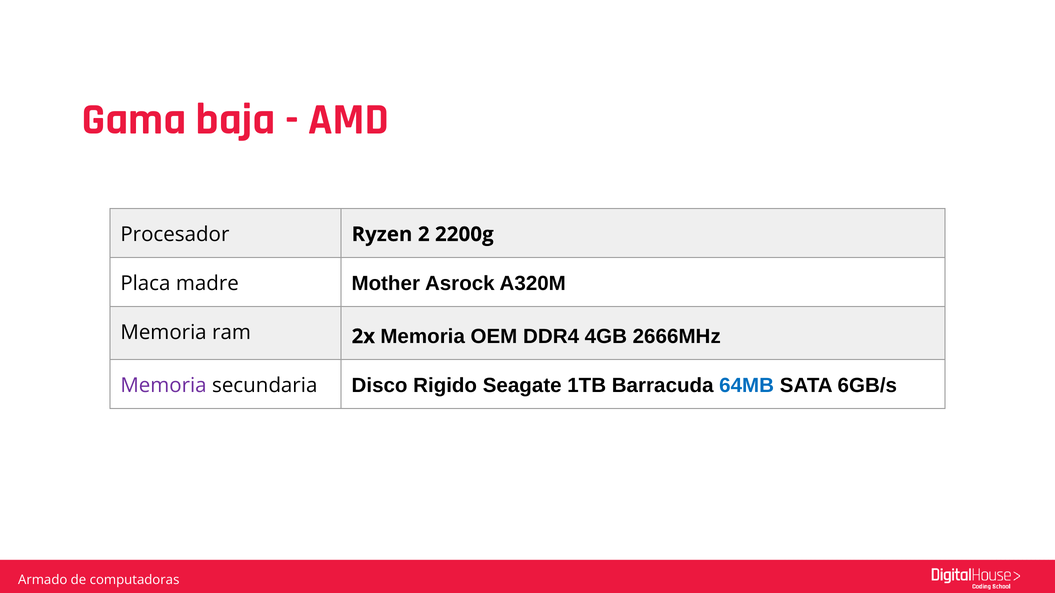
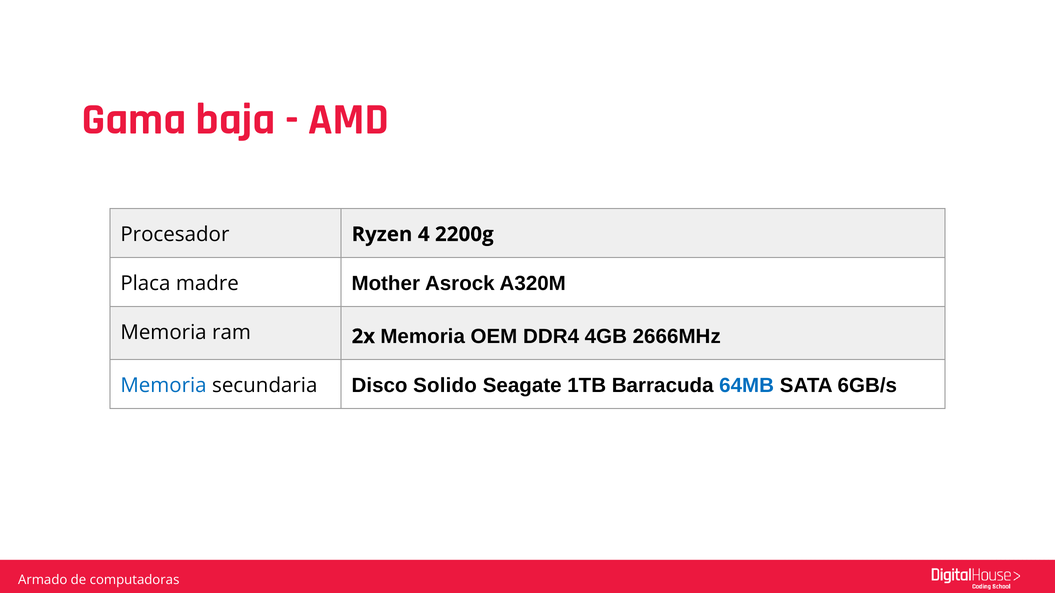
2: 2 -> 4
Memoria at (164, 386) colour: purple -> blue
Rigido: Rigido -> Solido
